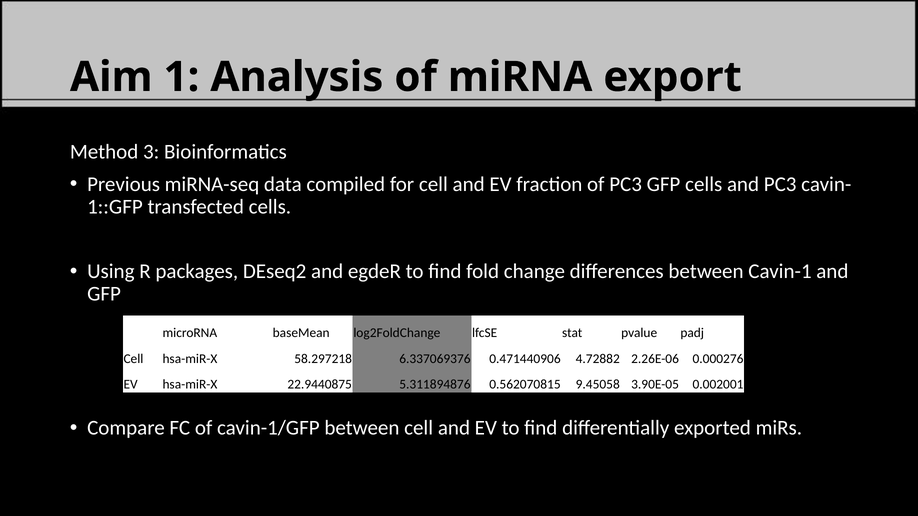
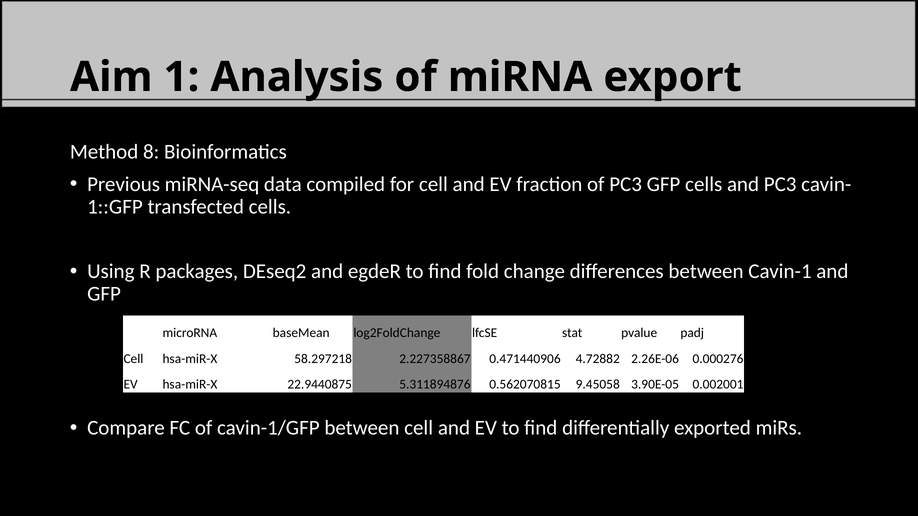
3: 3 -> 8
6.337069376: 6.337069376 -> 2.227358867
